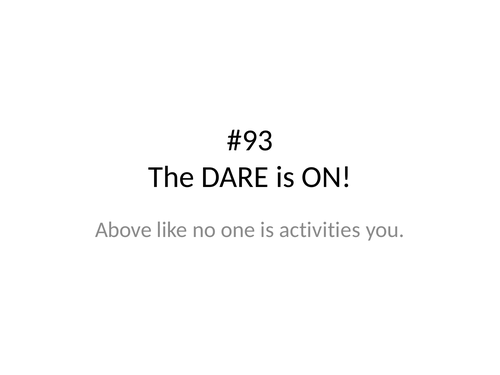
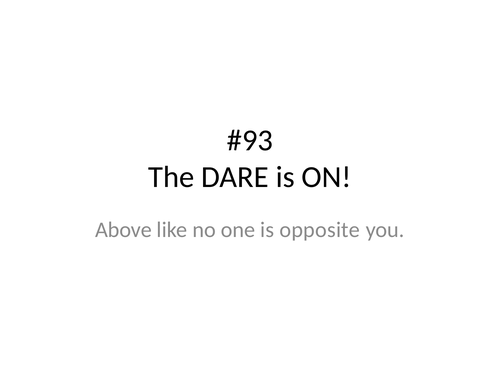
activities: activities -> opposite
